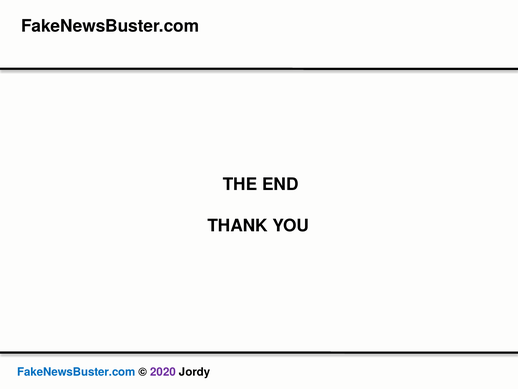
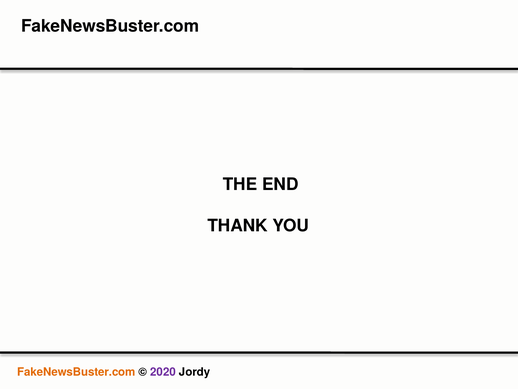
FakeNewsBuster.com at (76, 372) colour: blue -> orange
